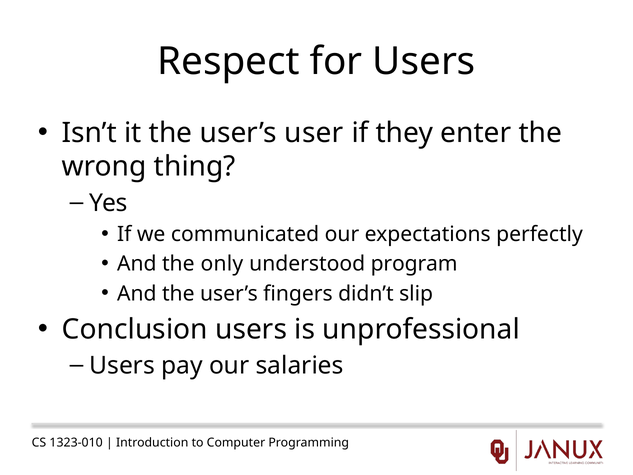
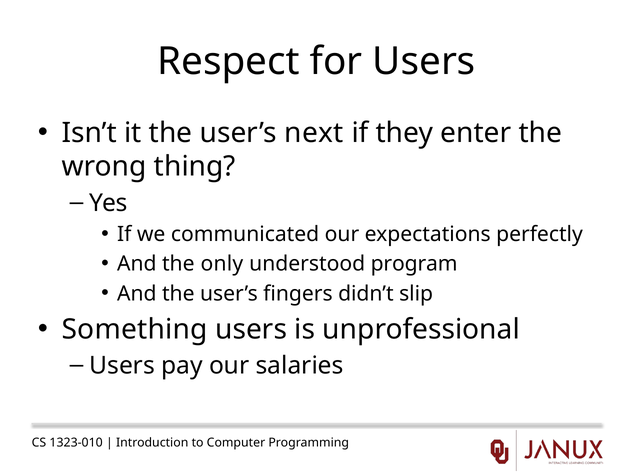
user: user -> next
Conclusion: Conclusion -> Something
